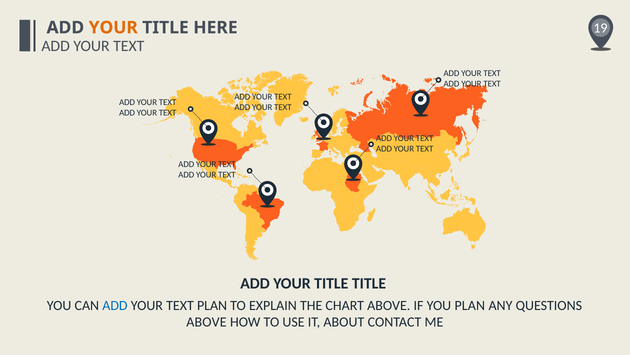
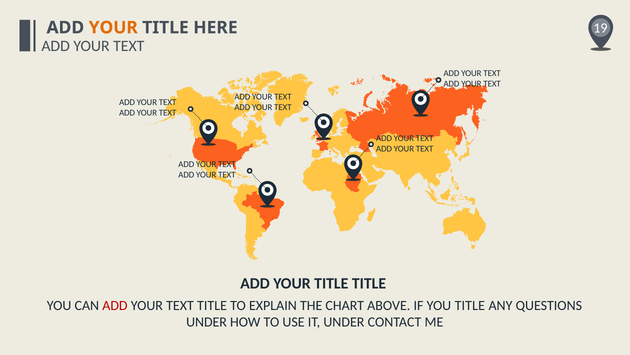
ADD at (115, 305) colour: blue -> red
TEXT PLAN: PLAN -> TITLE
YOU PLAN: PLAN -> TITLE
ABOVE at (206, 322): ABOVE -> UNDER
IT ABOUT: ABOUT -> UNDER
